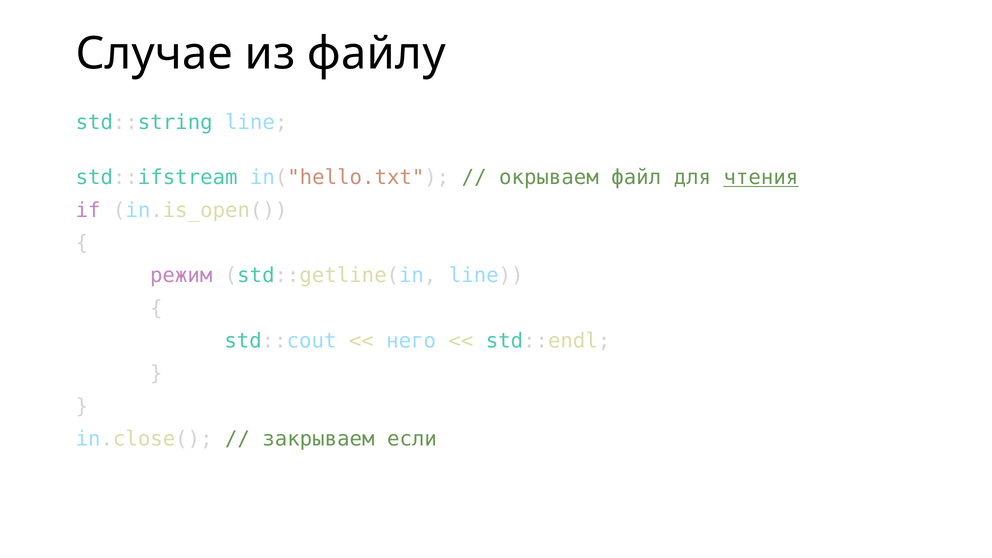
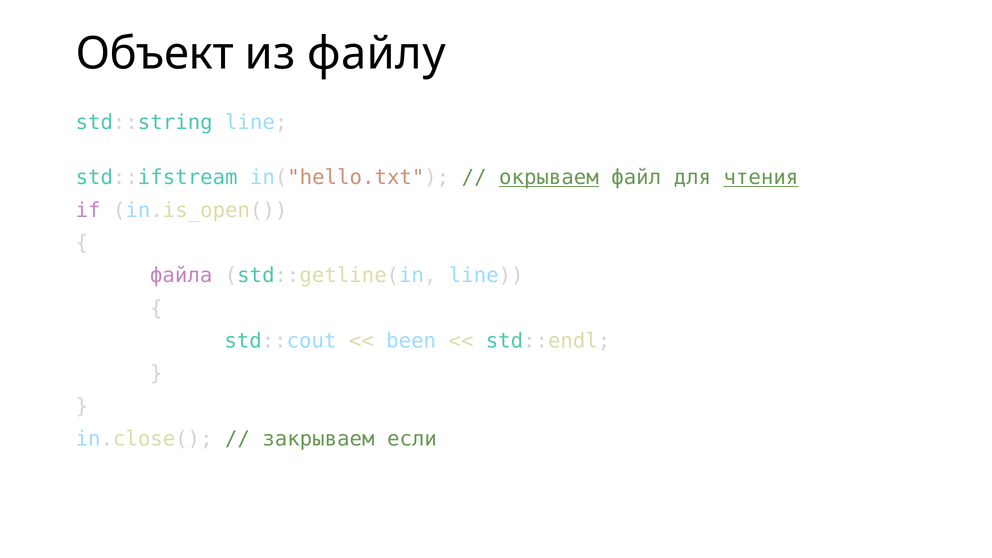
Случае: Случае -> Объект
окрываем underline: none -> present
режим: режим -> файла
него: него -> been
